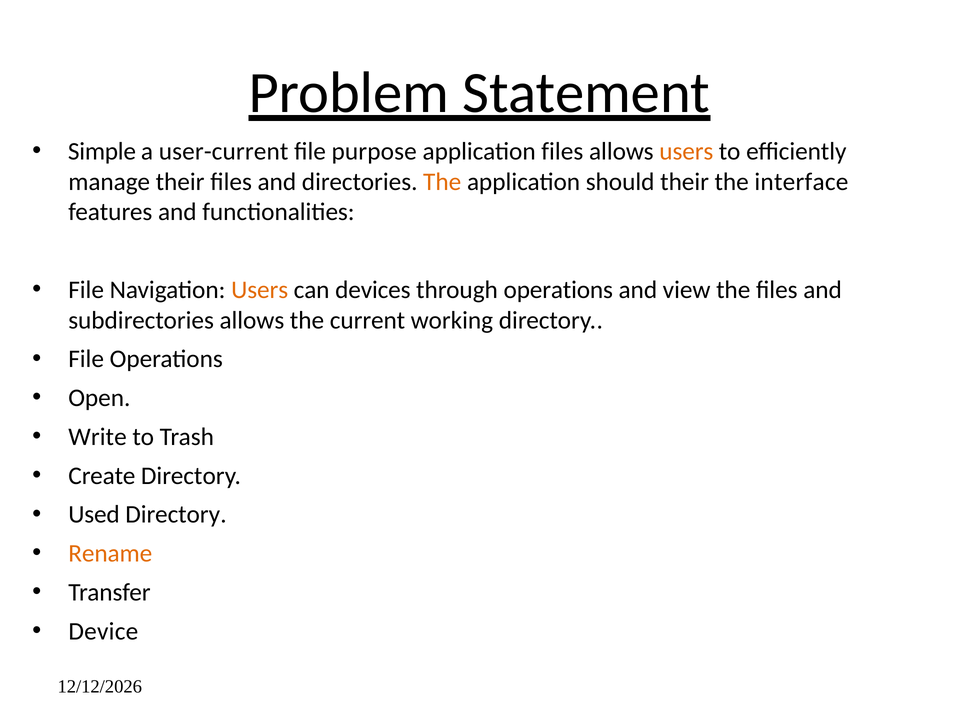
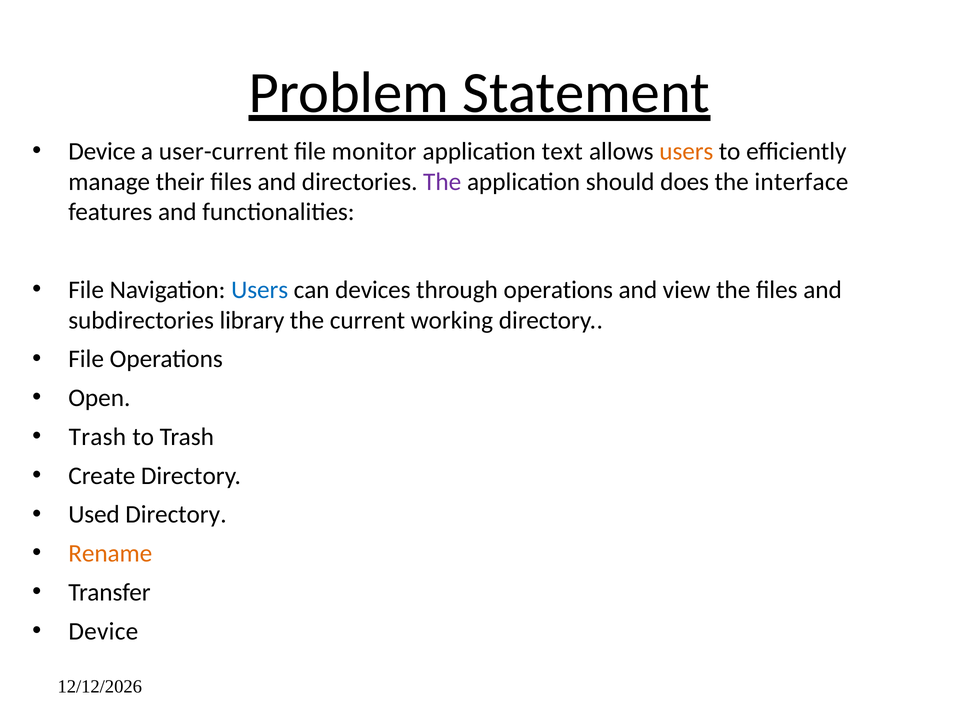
Simple at (102, 152): Simple -> Device
purpose: purpose -> monitor
application files: files -> text
The at (442, 182) colour: orange -> purple
should their: their -> does
Users at (260, 290) colour: orange -> blue
subdirectories allows: allows -> library
Write at (98, 437): Write -> Trash
